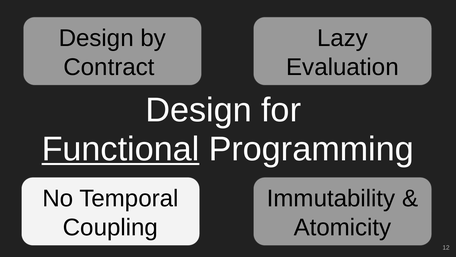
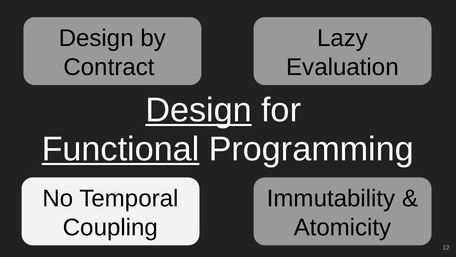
Design at (199, 110) underline: none -> present
